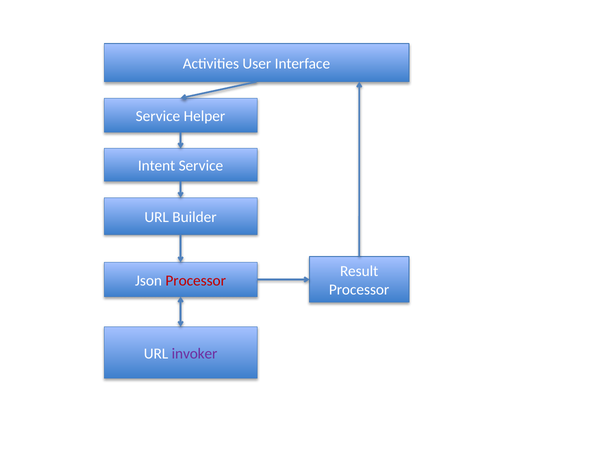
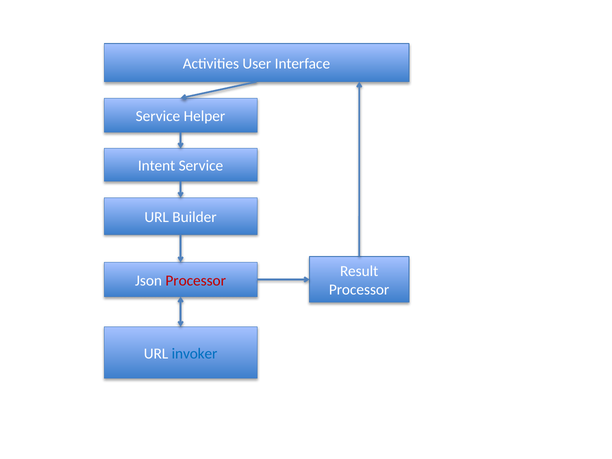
invoker colour: purple -> blue
